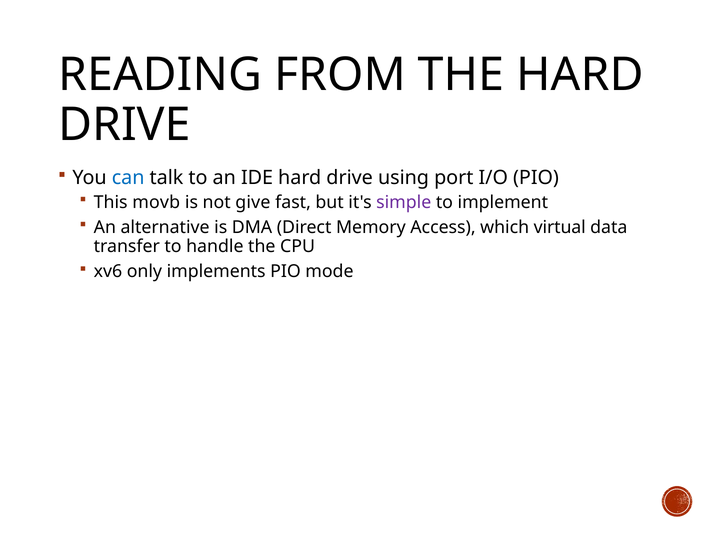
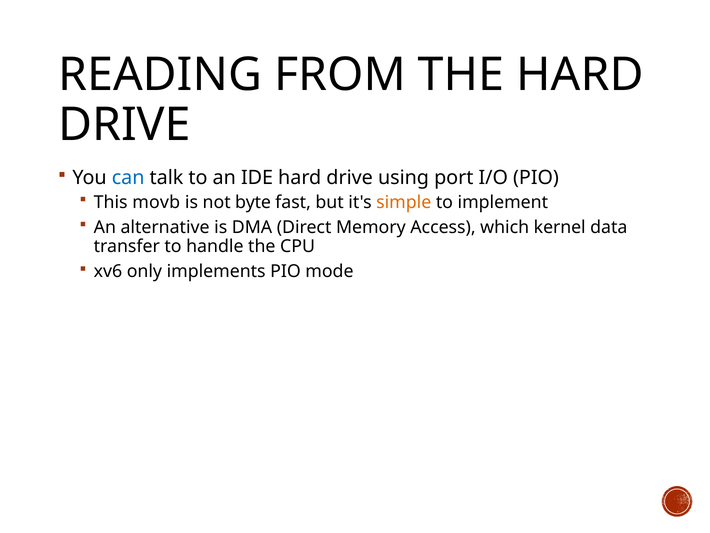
give: give -> byte
simple colour: purple -> orange
virtual: virtual -> kernel
